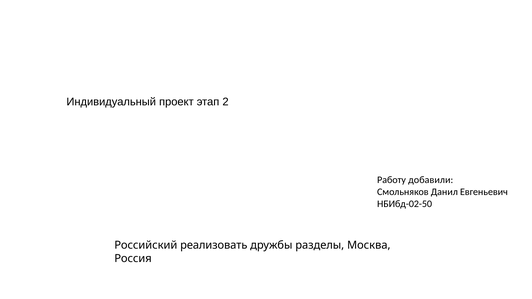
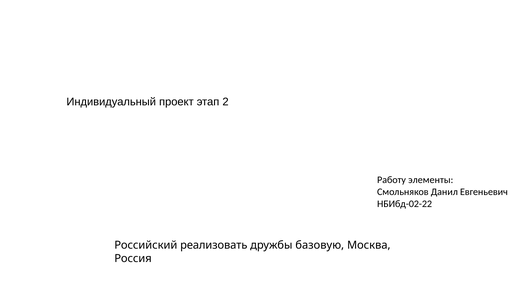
добавили: добавили -> элементы
НБИбд-02-50: НБИбд-02-50 -> НБИбд-02-22
разделы: разделы -> базовую
